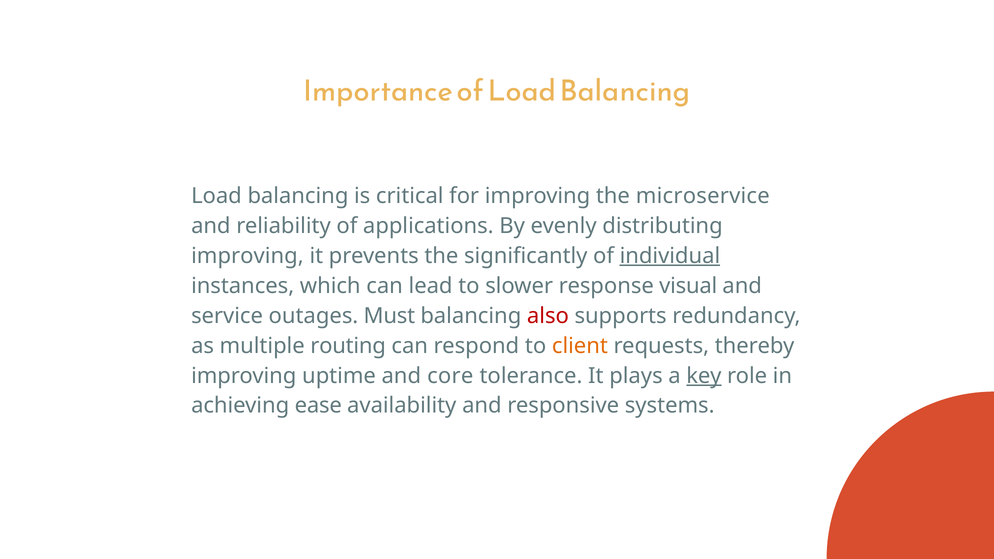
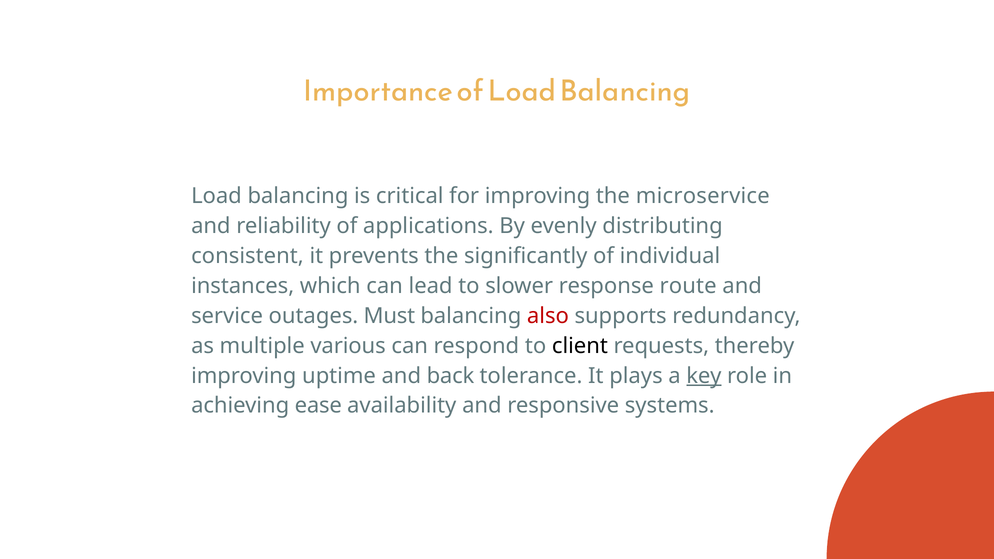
improving at (247, 256): improving -> consistent
individual underline: present -> none
visual: visual -> route
routing: routing -> various
client colour: orange -> black
core: core -> back
